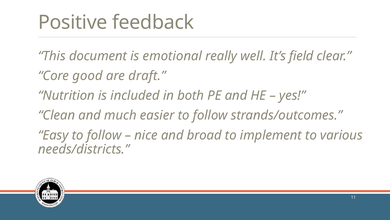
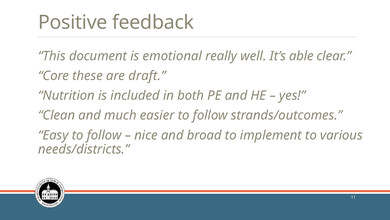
field: field -> able
good: good -> these
